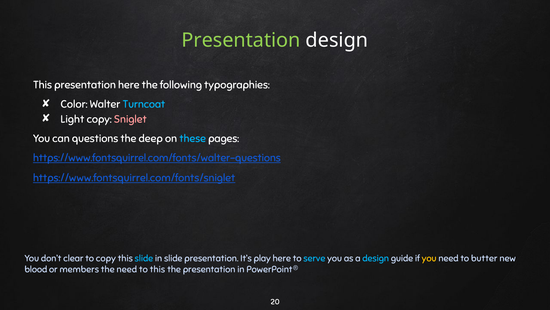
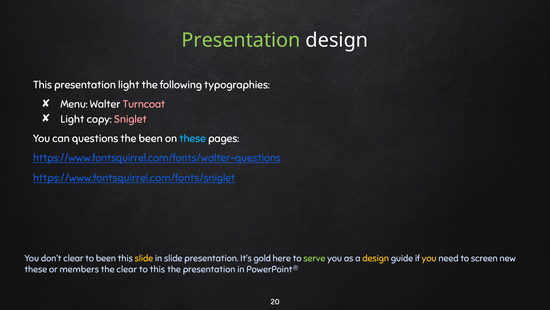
presentation here: here -> light
Color: Color -> Menu
Turncoat colour: light blue -> pink
the deep: deep -> been
to copy: copy -> been
slide at (144, 258) colour: light blue -> yellow
play: play -> gold
serve colour: light blue -> light green
design at (376, 258) colour: light blue -> yellow
butter: butter -> screen
blood at (36, 269): blood -> these
the need: need -> clear
